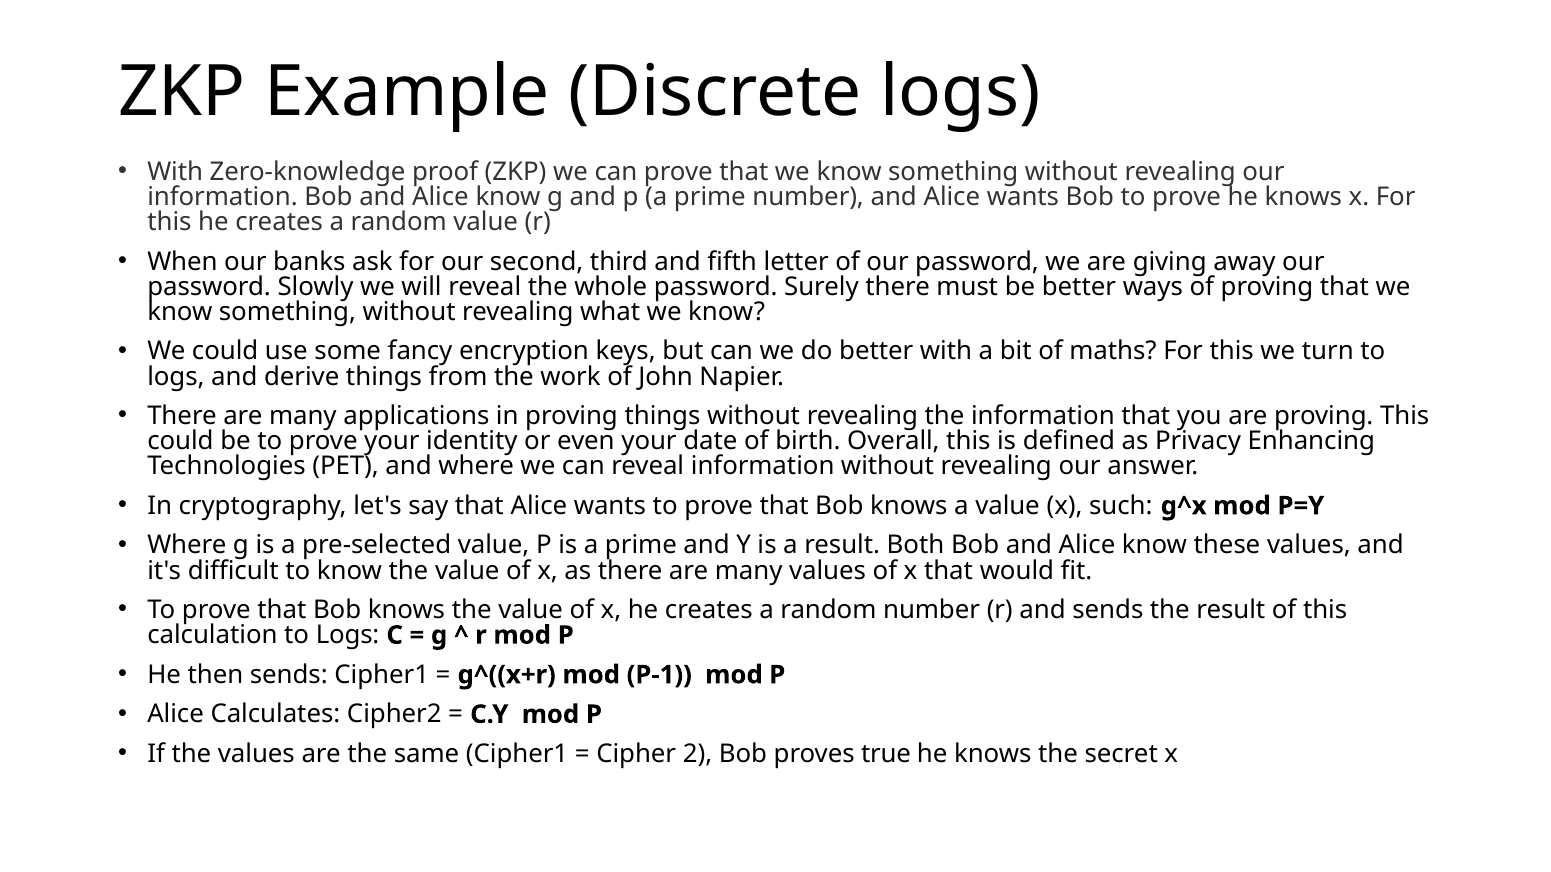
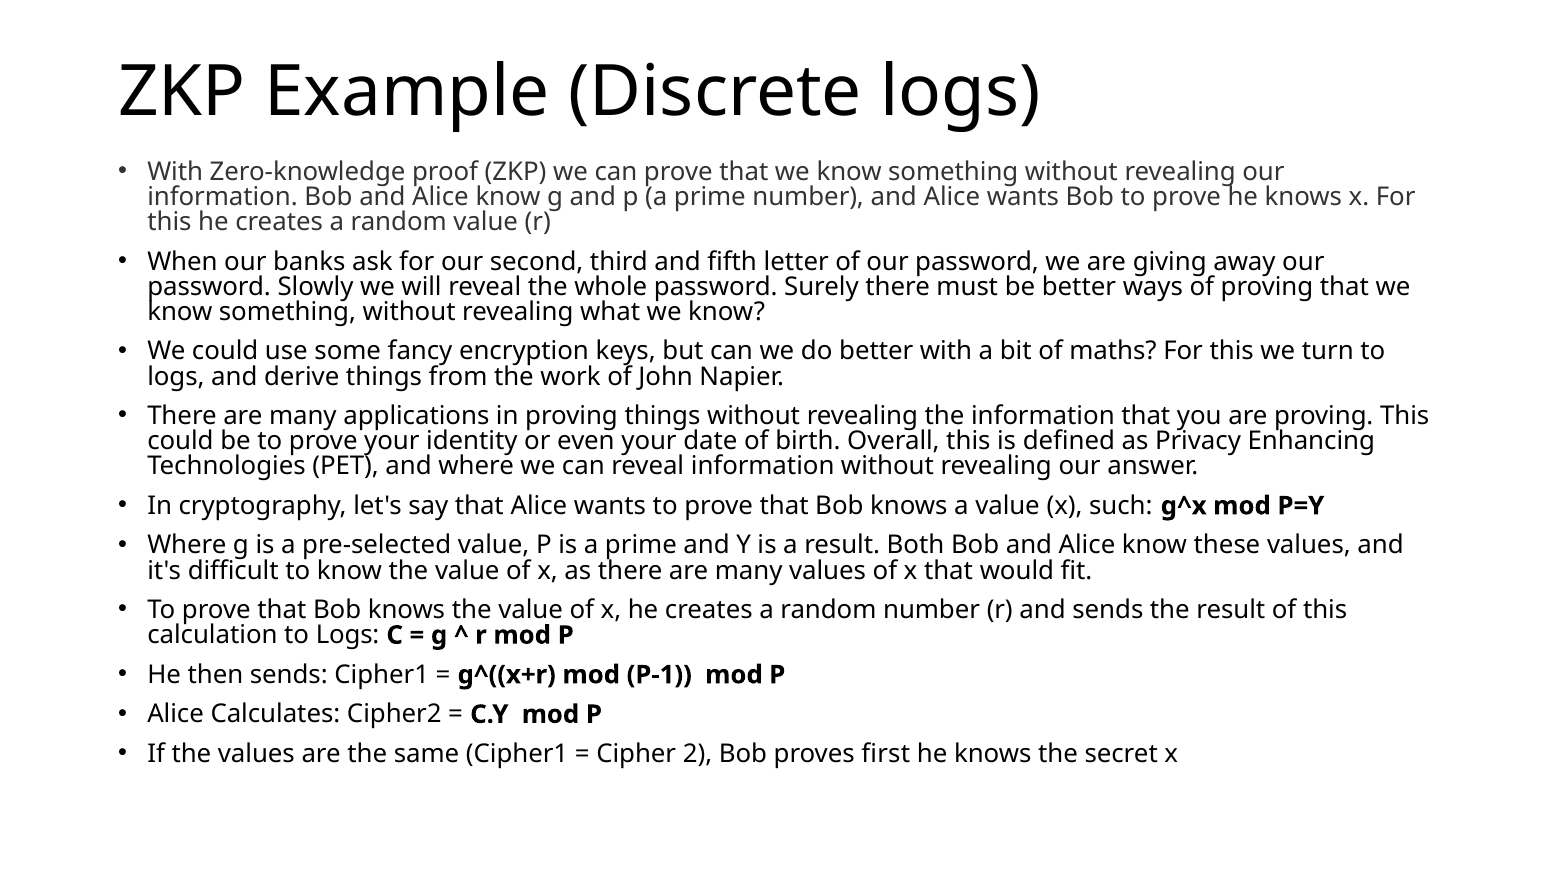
true: true -> first
